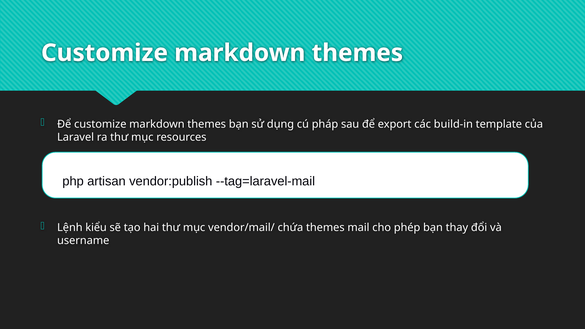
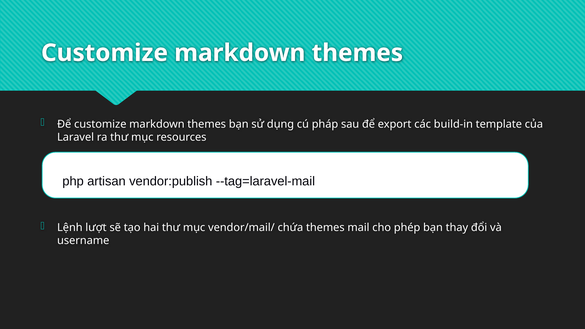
kiểu: kiểu -> lượt
